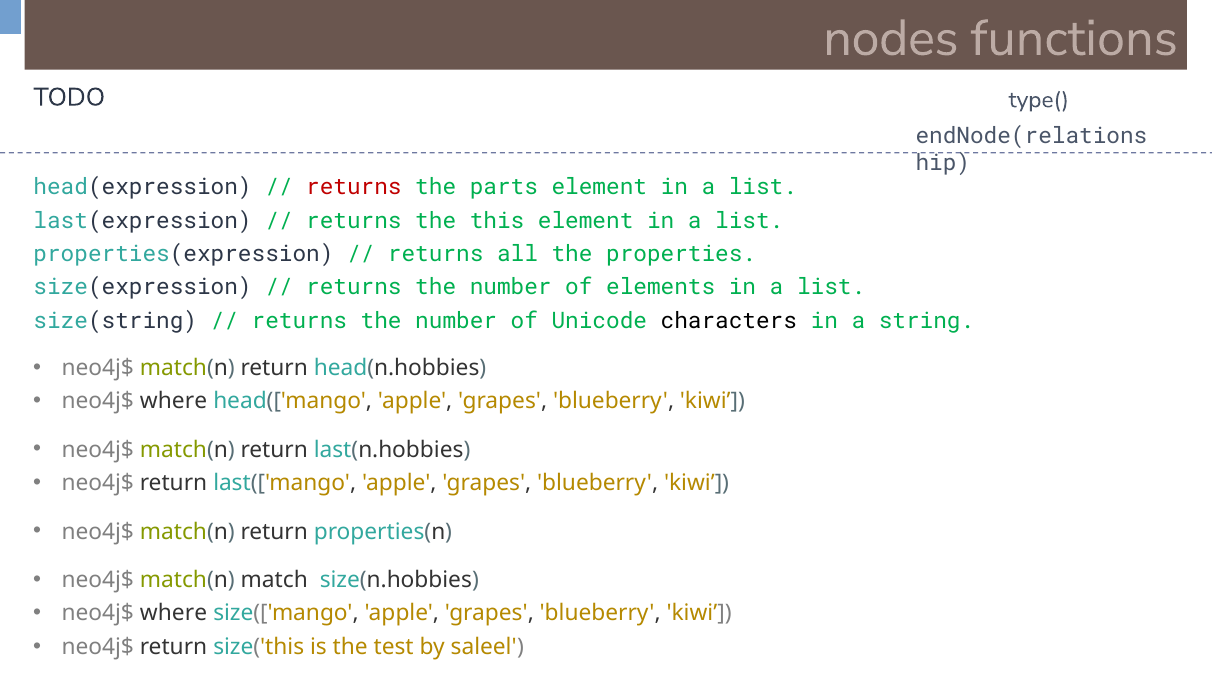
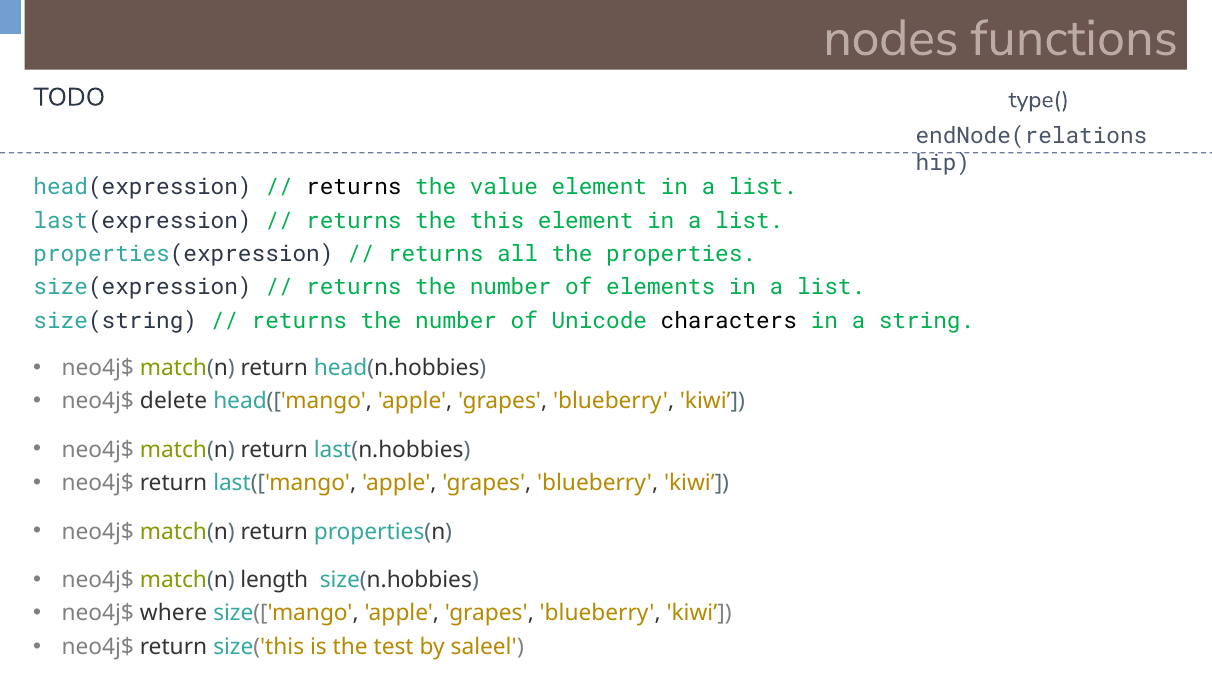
returns at (354, 187) colour: red -> black
parts: parts -> value
where at (174, 401): where -> delete
match: match -> length
